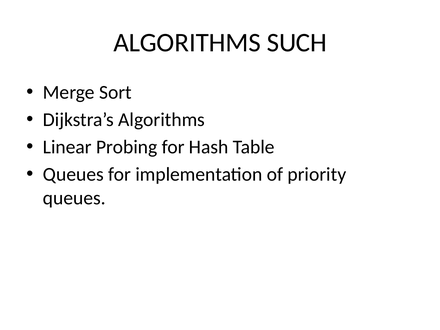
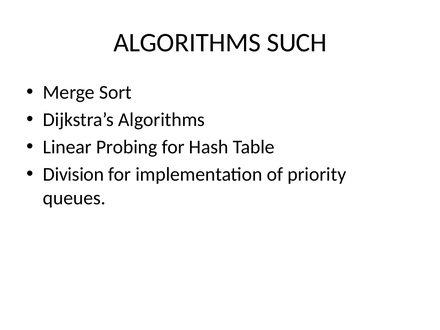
Queues at (73, 174): Queues -> Division
